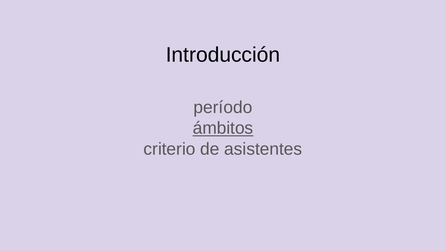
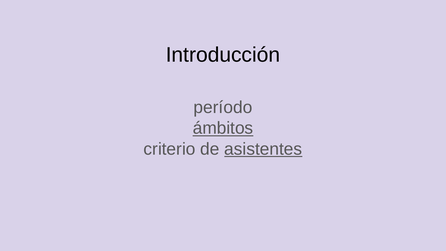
asistentes underline: none -> present
